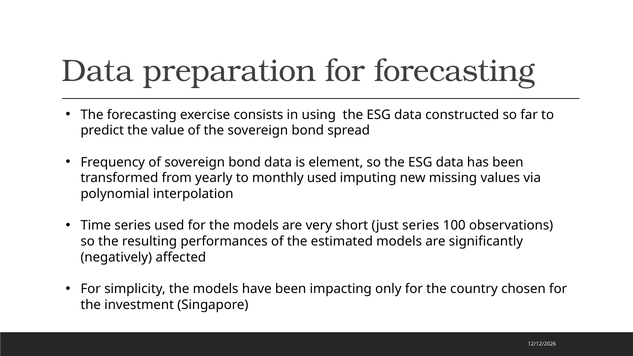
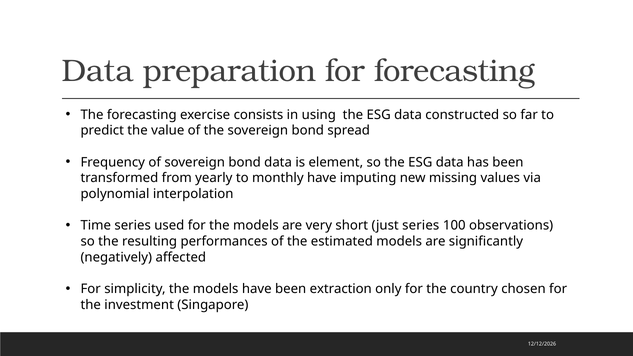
monthly used: used -> have
impacting: impacting -> extraction
